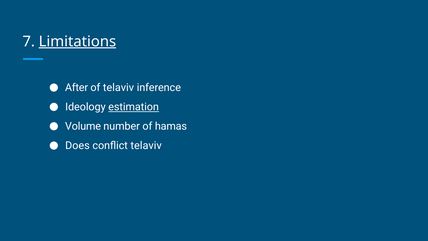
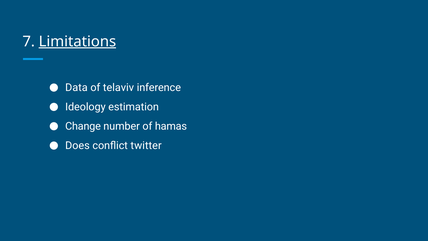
After: After -> Data
estimation underline: present -> none
Volume: Volume -> Change
conflict telaviv: telaviv -> twitter
